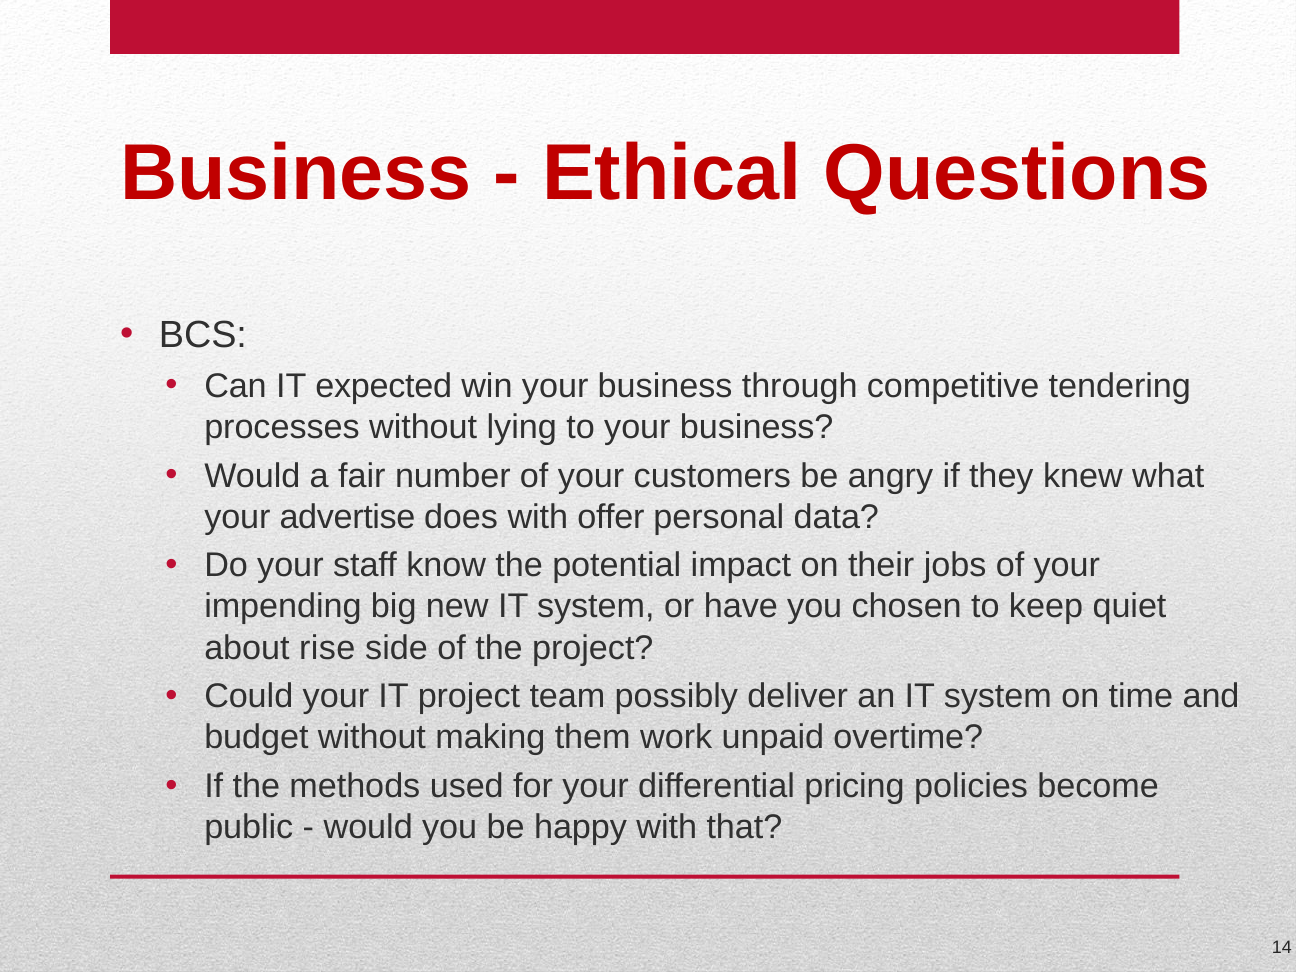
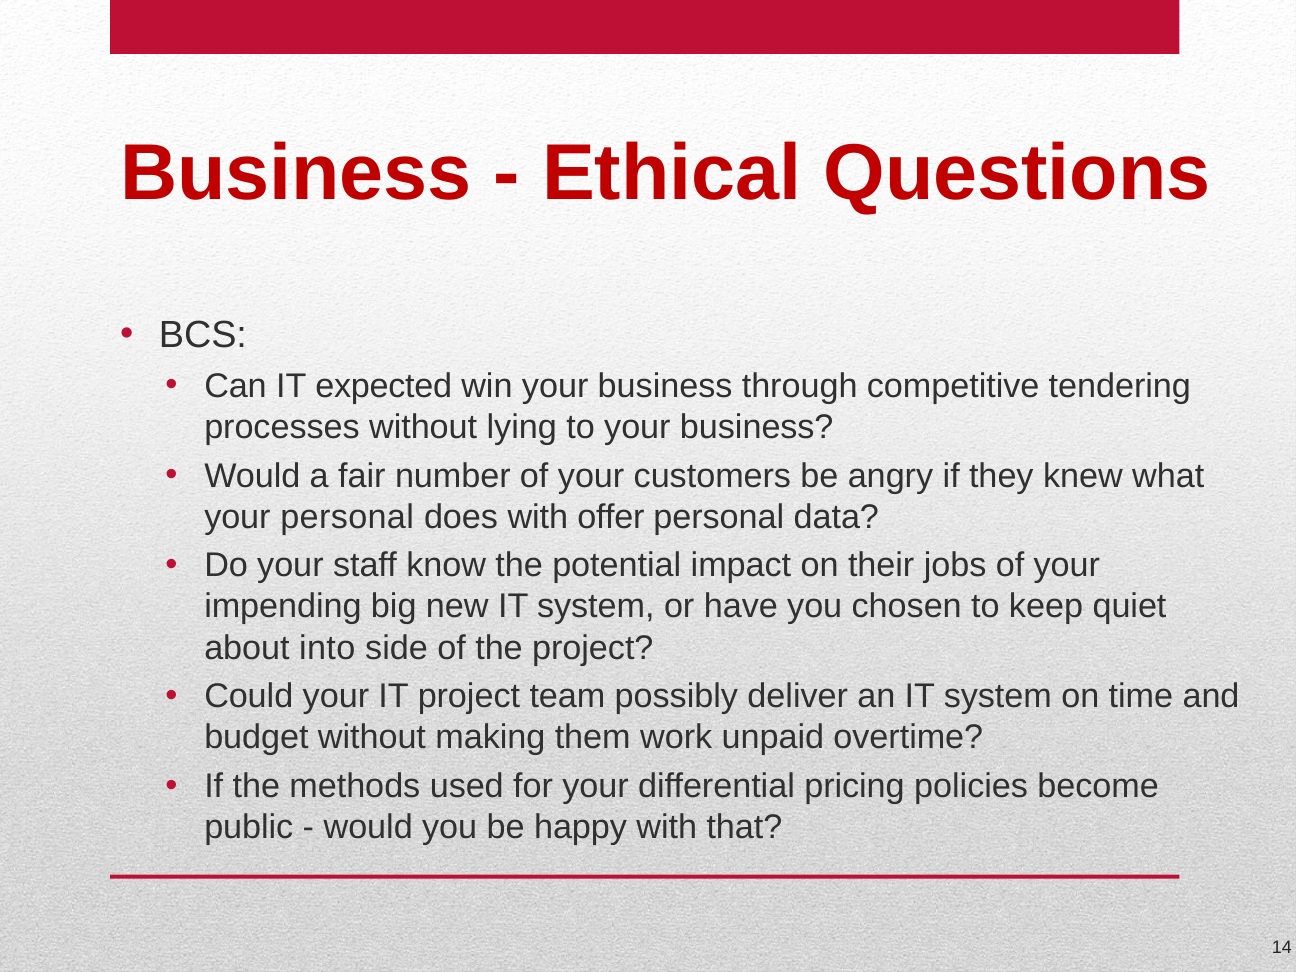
your advertise: advertise -> personal
rise: rise -> into
